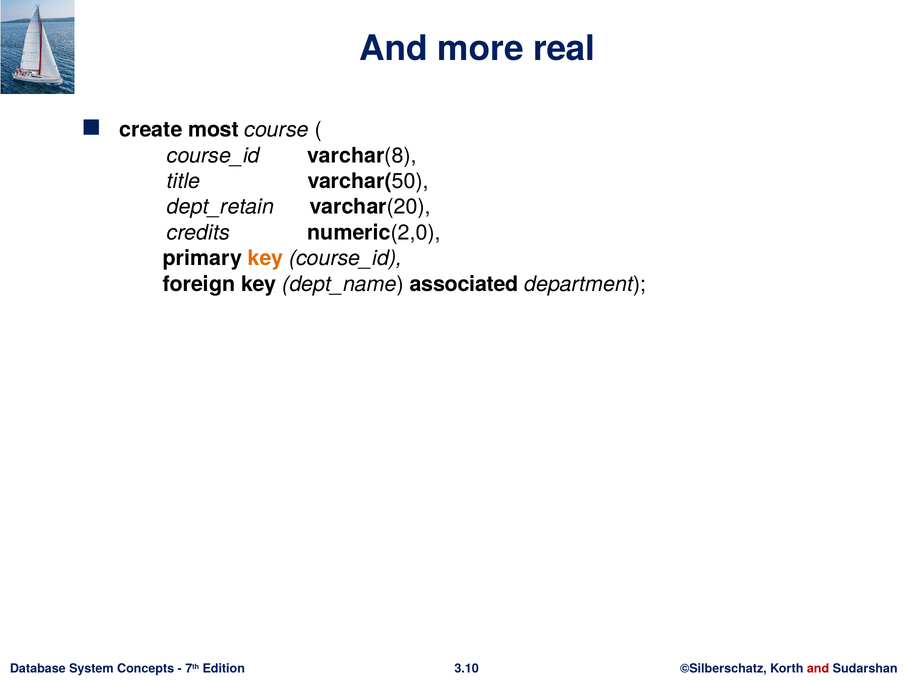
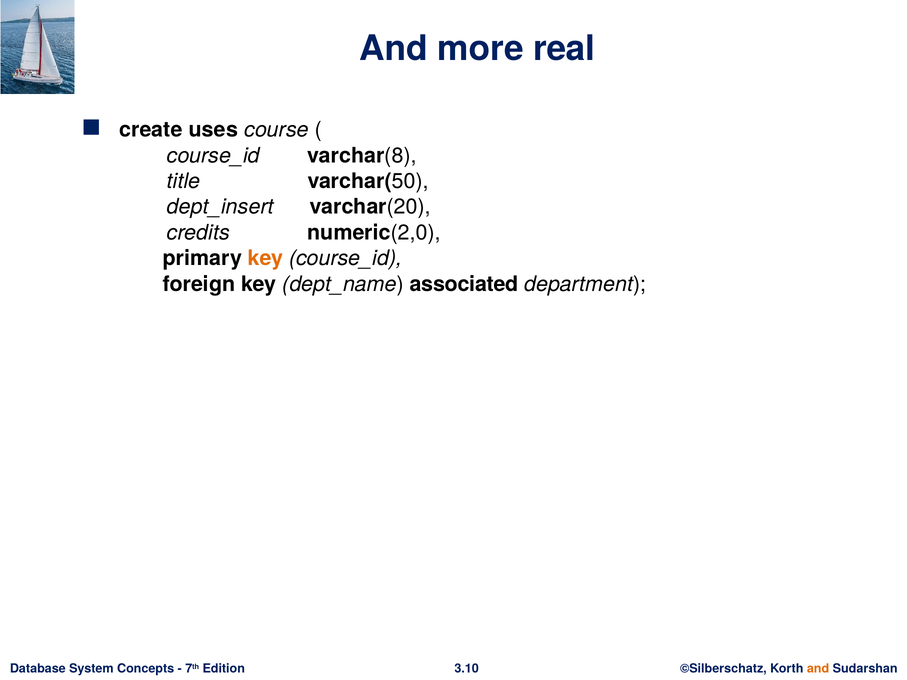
most: most -> uses
dept_retain: dept_retain -> dept_insert
and at (818, 669) colour: red -> orange
